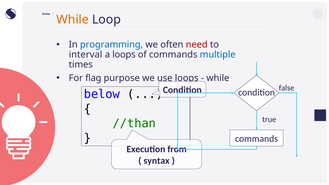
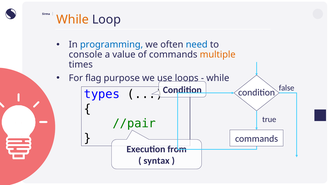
need colour: red -> blue
interval: interval -> console
a loops: loops -> value
multiple colour: blue -> orange
below: below -> types
//than: //than -> //pair
